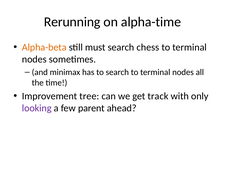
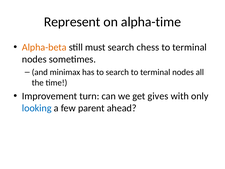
Rerunning: Rerunning -> Represent
tree: tree -> turn
track: track -> gives
looking colour: purple -> blue
